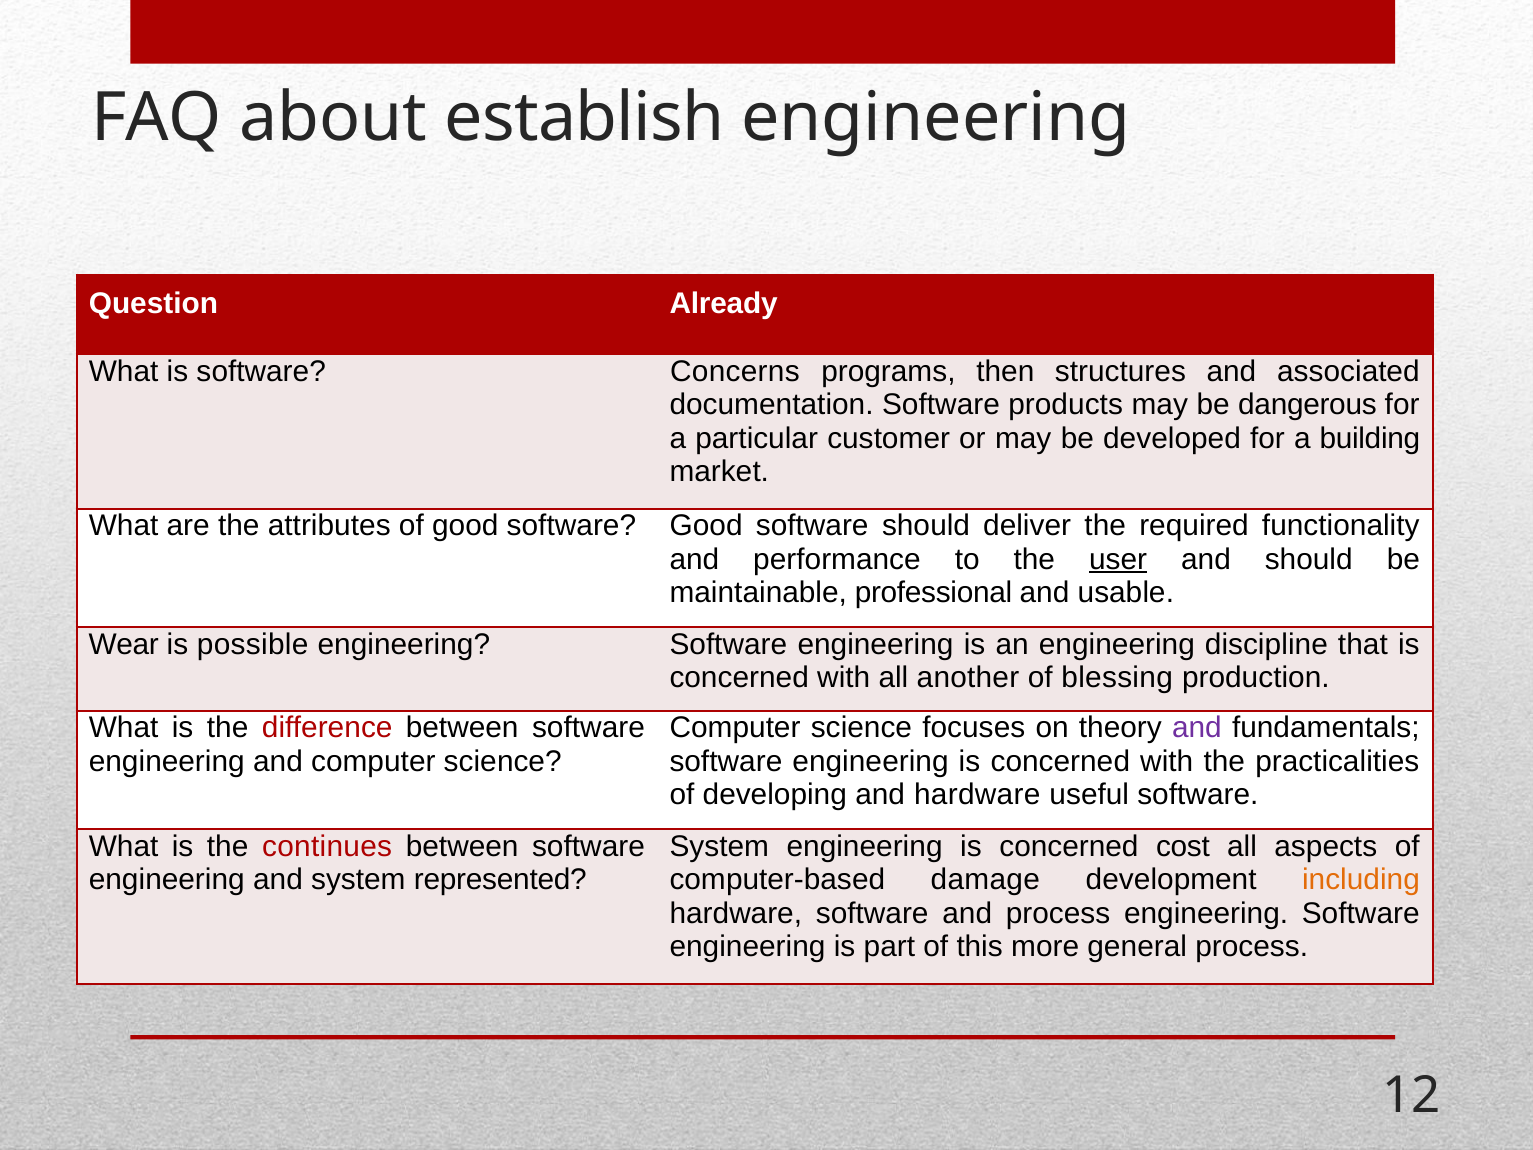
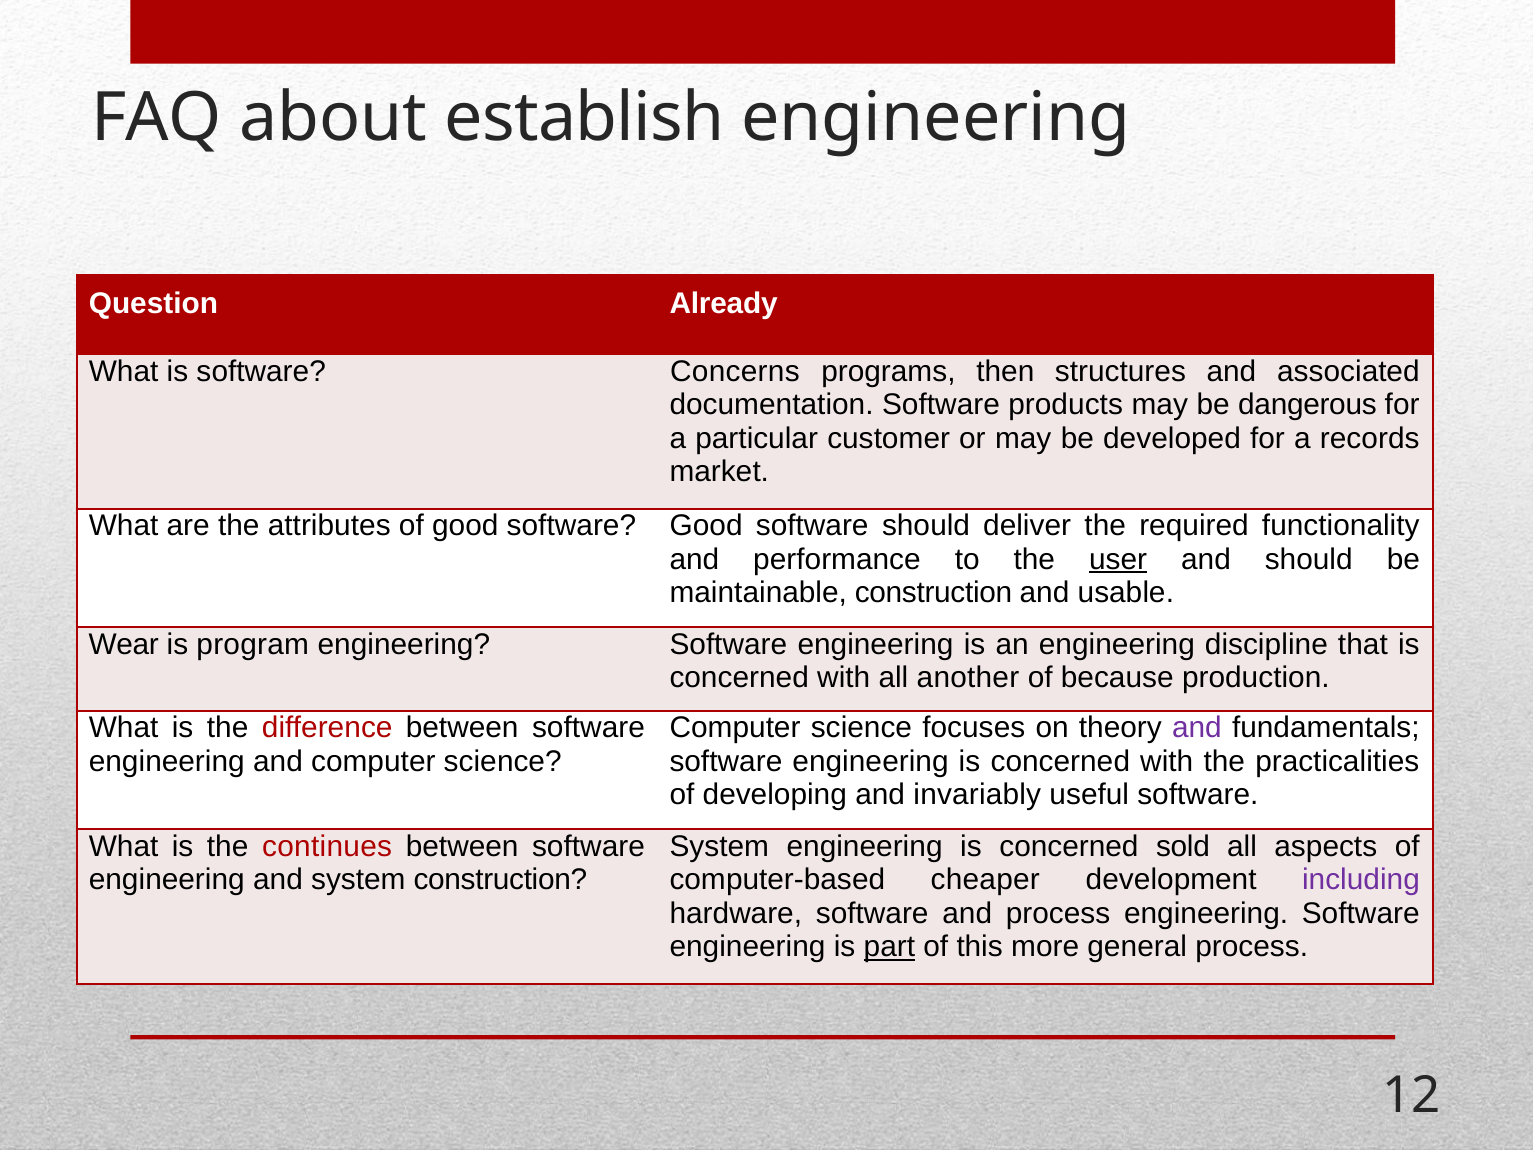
building: building -> records
maintainable professional: professional -> construction
possible: possible -> program
blessing: blessing -> because
and hardware: hardware -> invariably
cost: cost -> sold
system represented: represented -> construction
damage: damage -> cheaper
including colour: orange -> purple
part underline: none -> present
